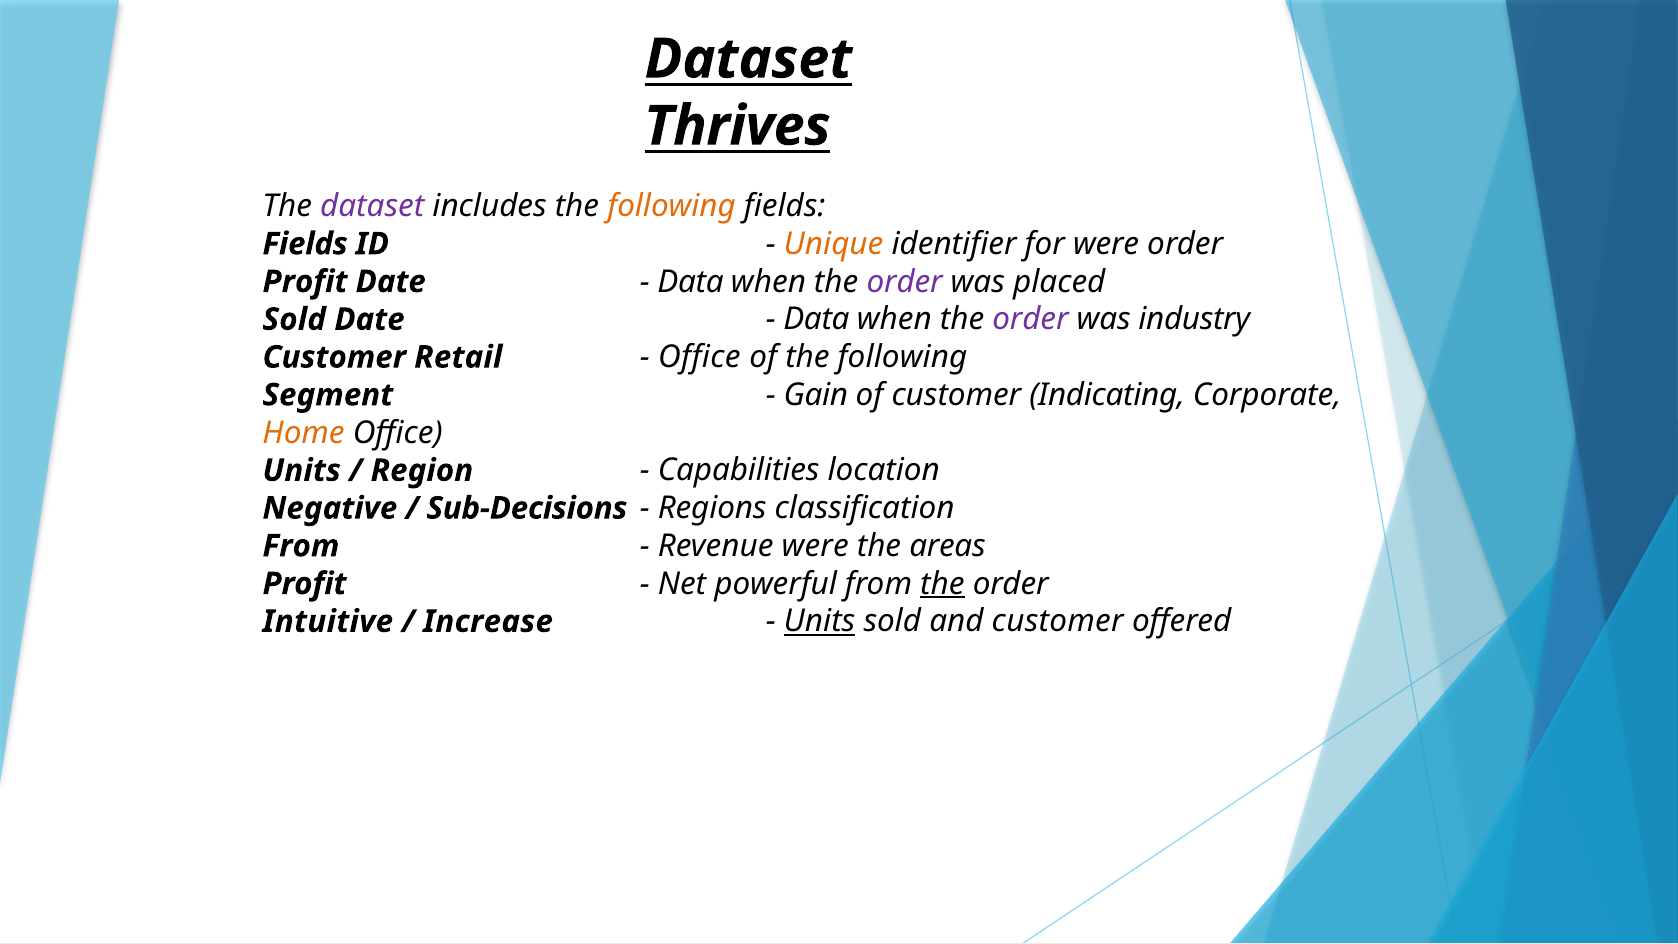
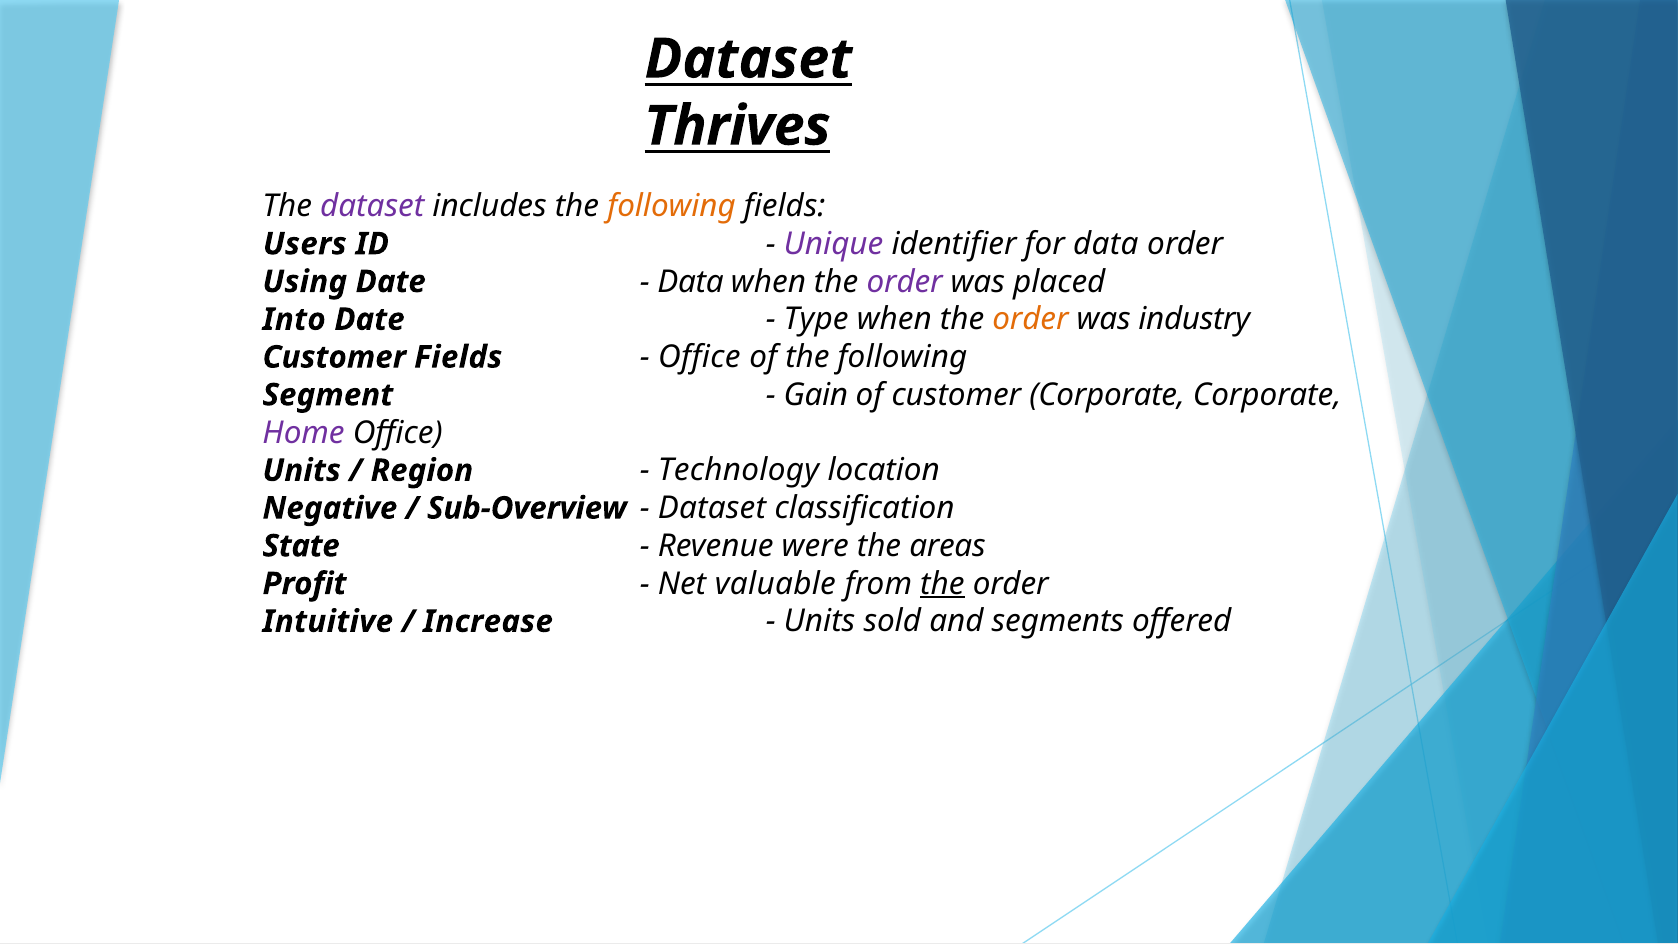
Fields at (305, 244): Fields -> Users
Unique colour: orange -> purple
for were: were -> data
Profit at (305, 282): Profit -> Using
Sold at (294, 319): Sold -> Into
Data at (816, 319): Data -> Type
order at (1031, 319) colour: purple -> orange
Customer Retail: Retail -> Fields
customer Indicating: Indicating -> Corporate
Home colour: orange -> purple
Capabilities: Capabilities -> Technology
Sub-Decisions: Sub-Decisions -> Sub-Overview
Regions at (712, 508): Regions -> Dataset
From at (301, 546): From -> State
powerful: powerful -> valuable
Units at (819, 621) underline: present -> none
and customer: customer -> segments
